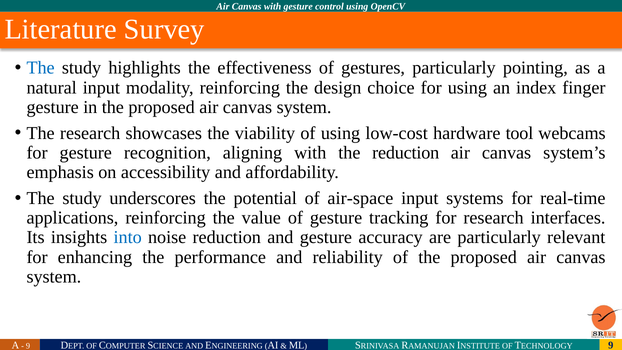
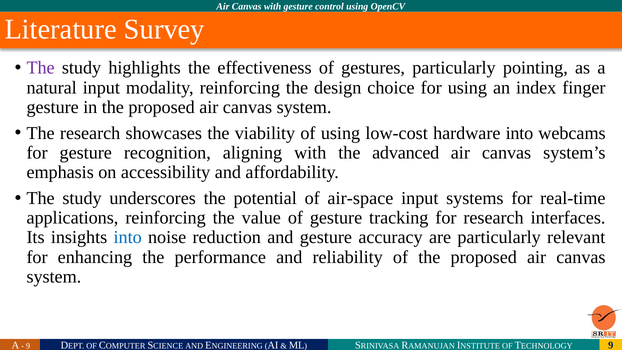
The at (41, 68) colour: blue -> purple
hardware tool: tool -> into
the reduction: reduction -> advanced
